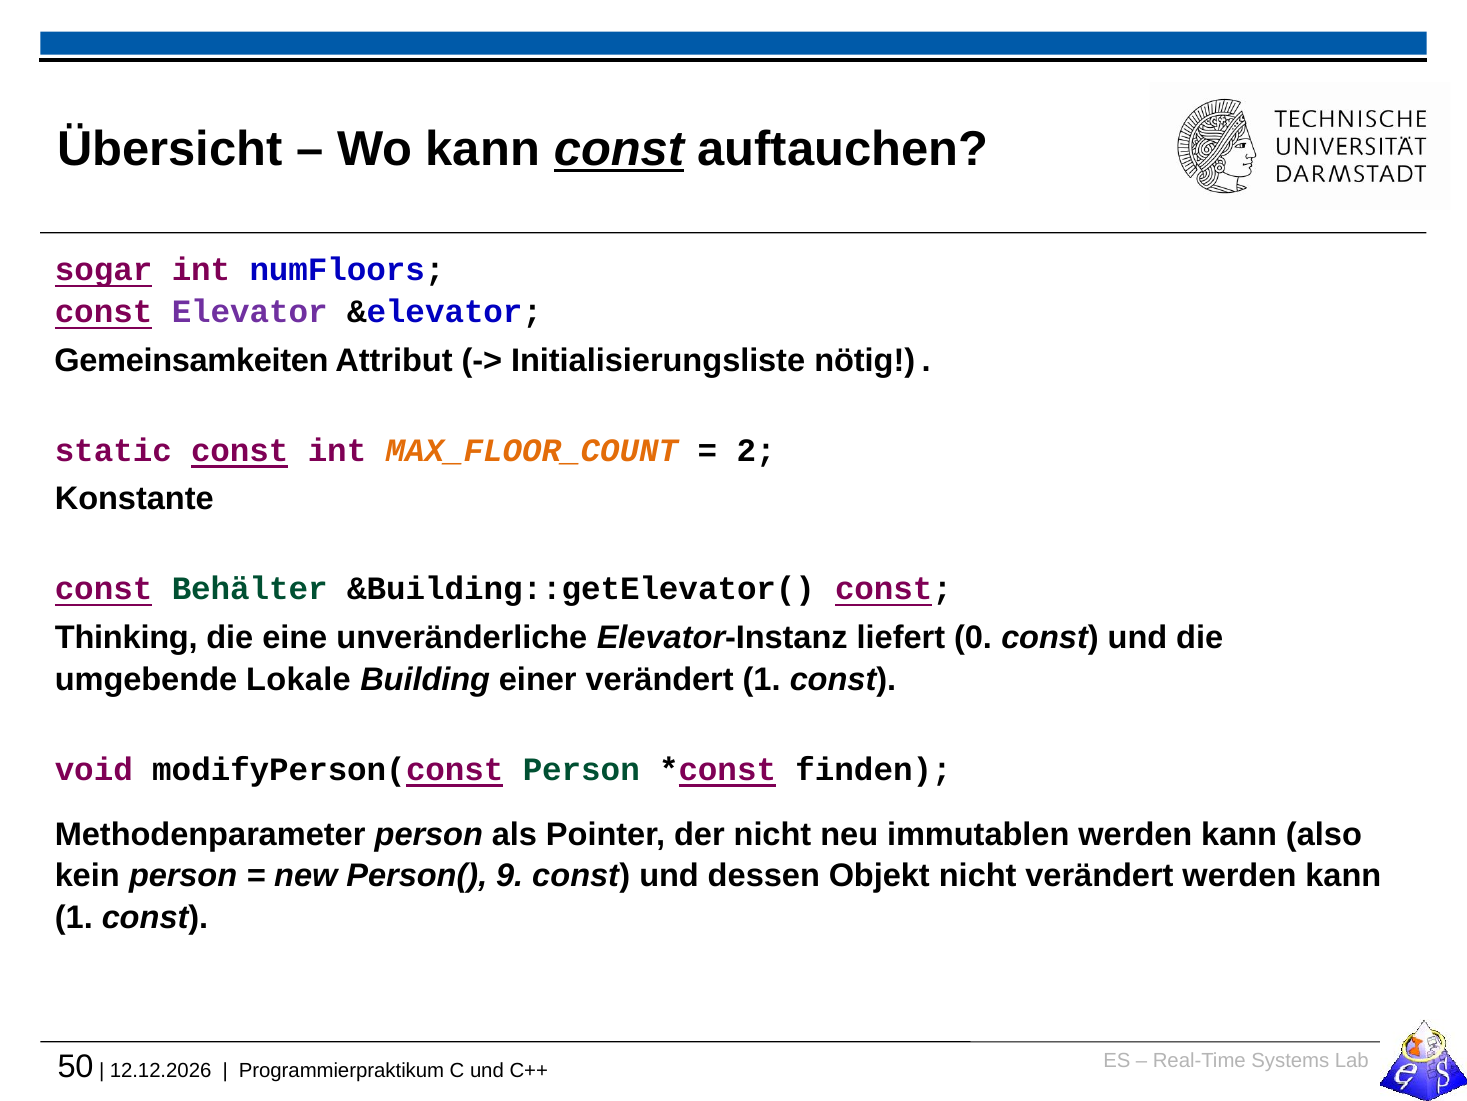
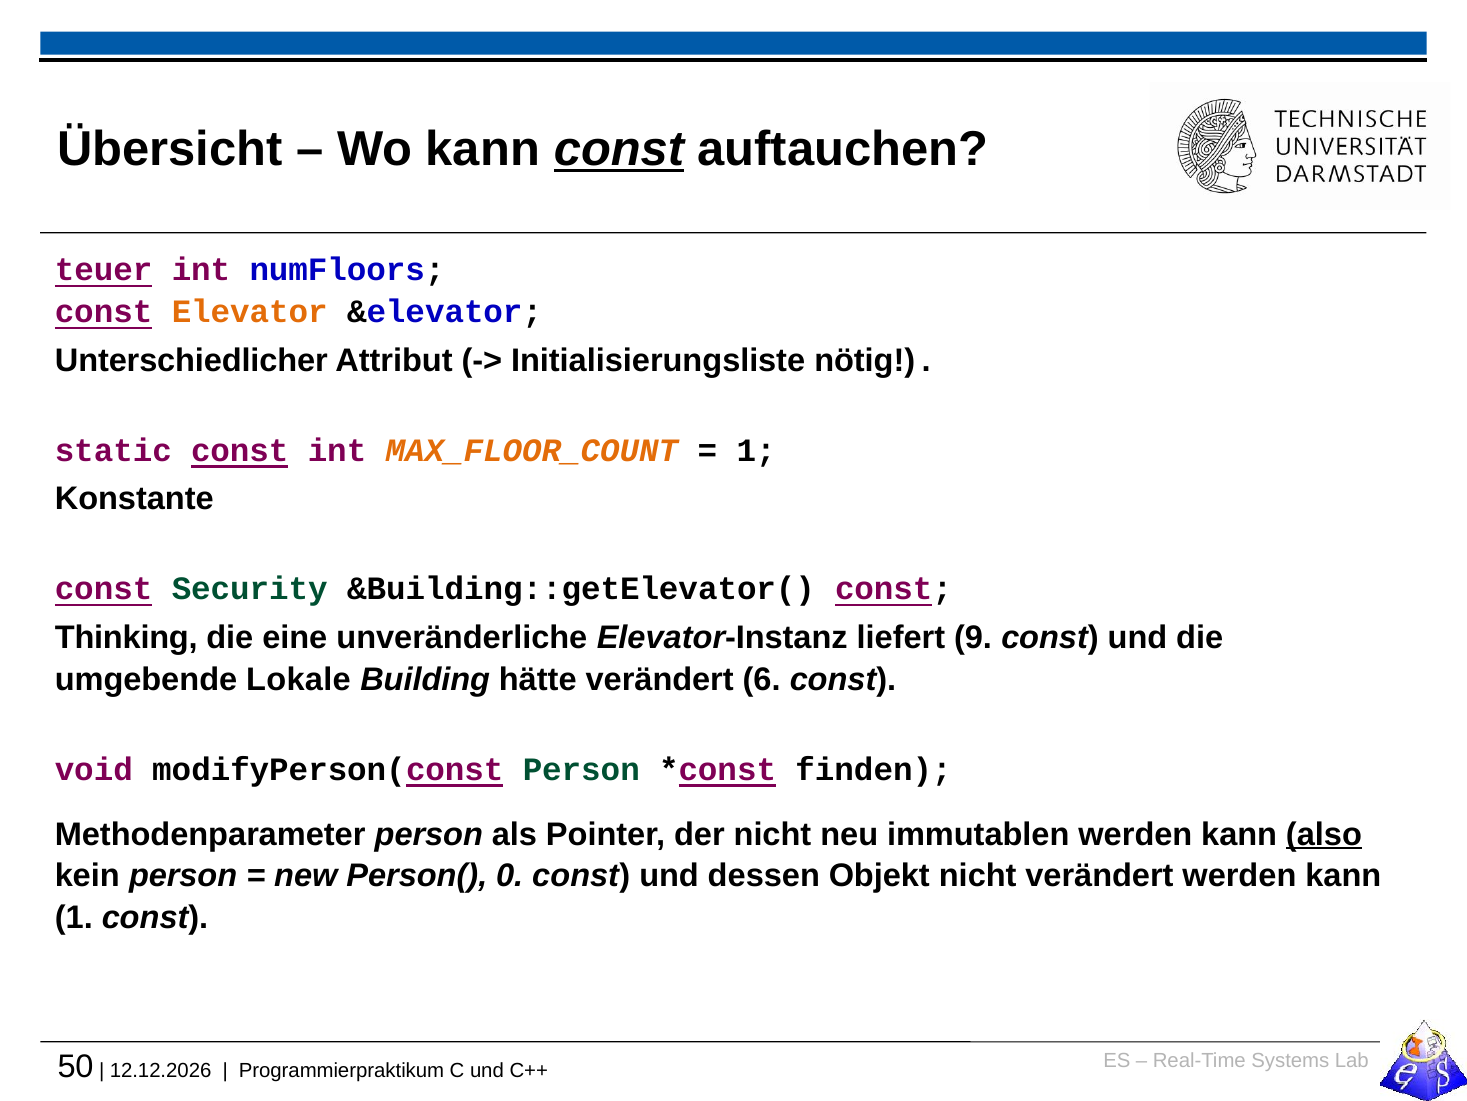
sogar: sogar -> teuer
Elevator colour: purple -> orange
Gemeinsamkeiten: Gemeinsamkeiten -> Unterschiedlicher
2 at (756, 450): 2 -> 1
Behälter: Behälter -> Security
0: 0 -> 9
einer: einer -> hätte
verändert 1: 1 -> 6
also underline: none -> present
9: 9 -> 0
